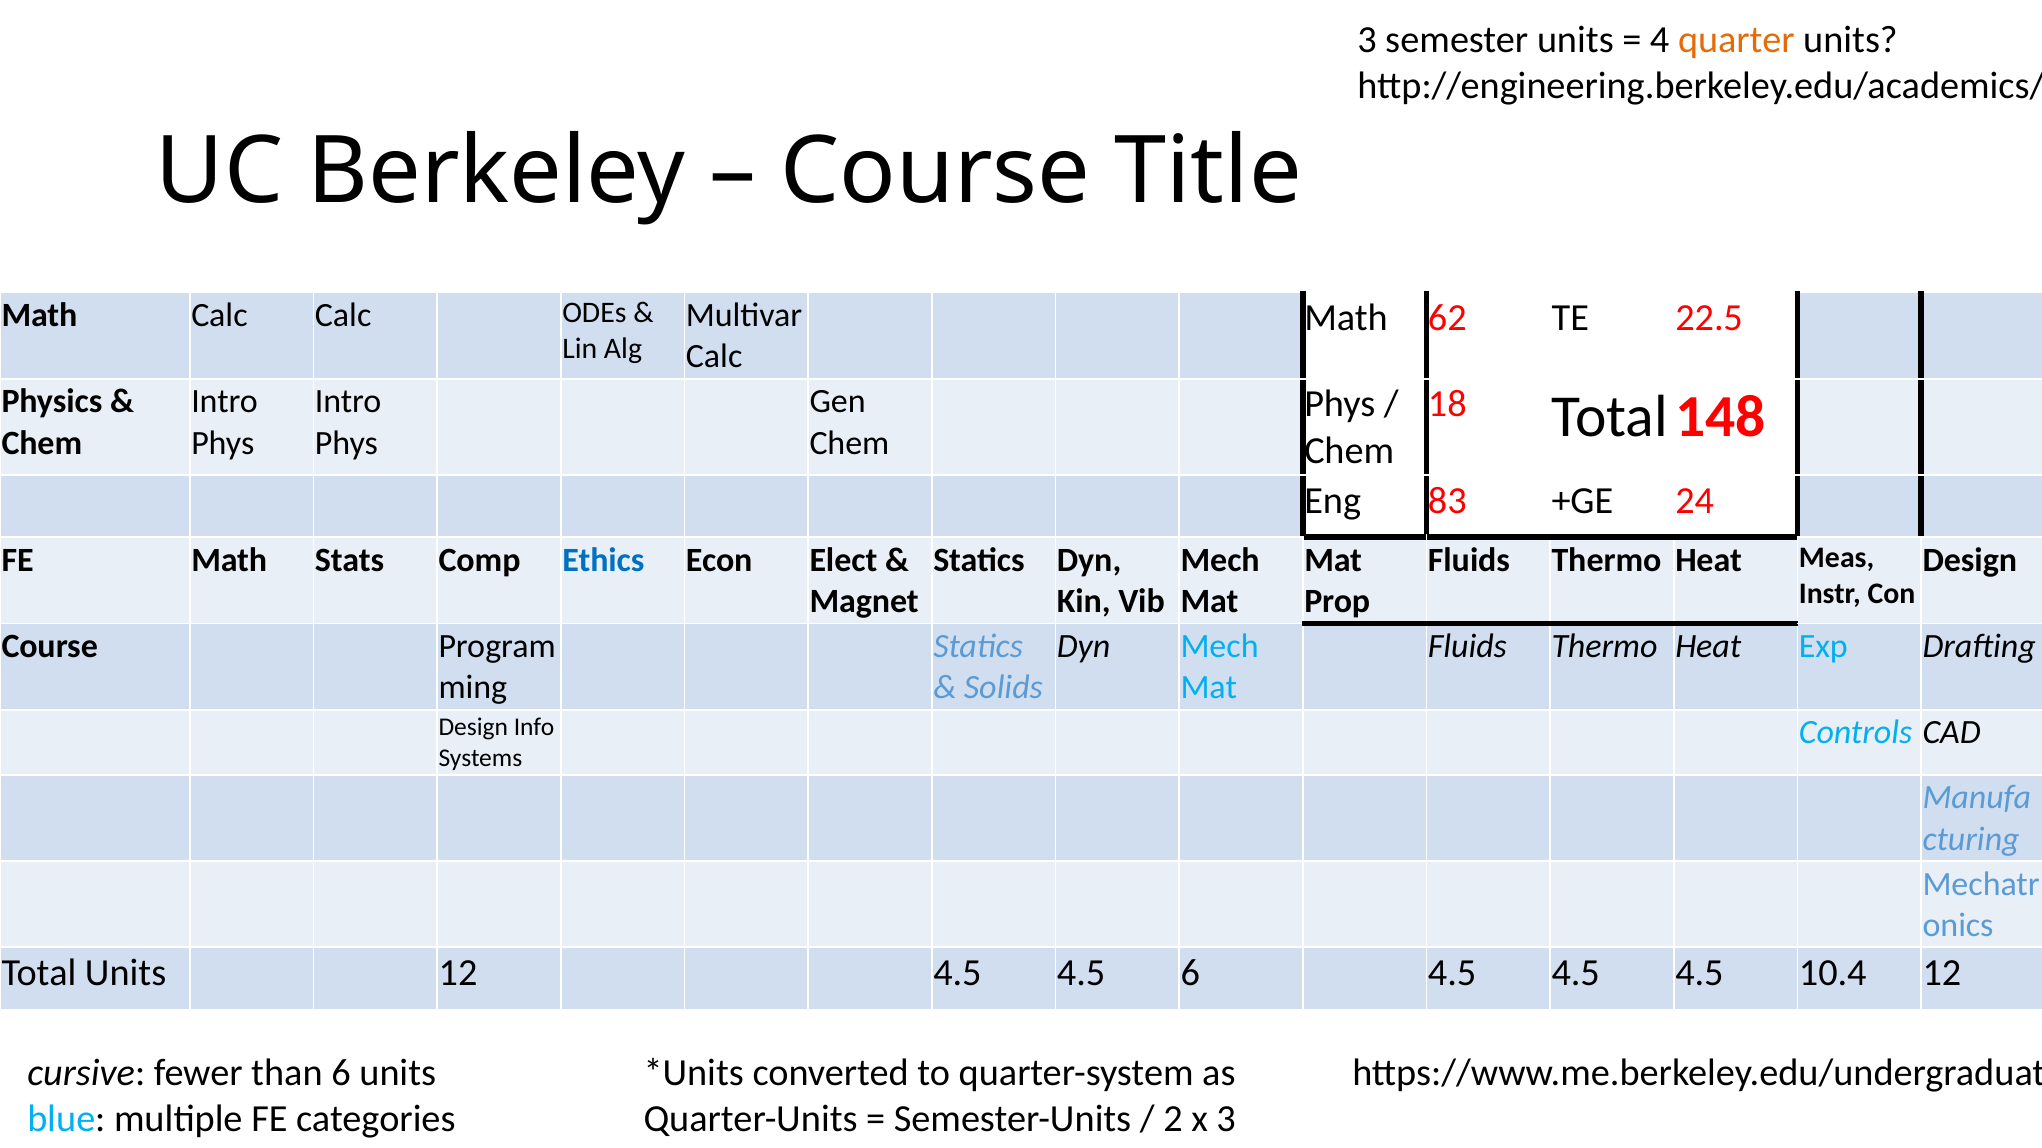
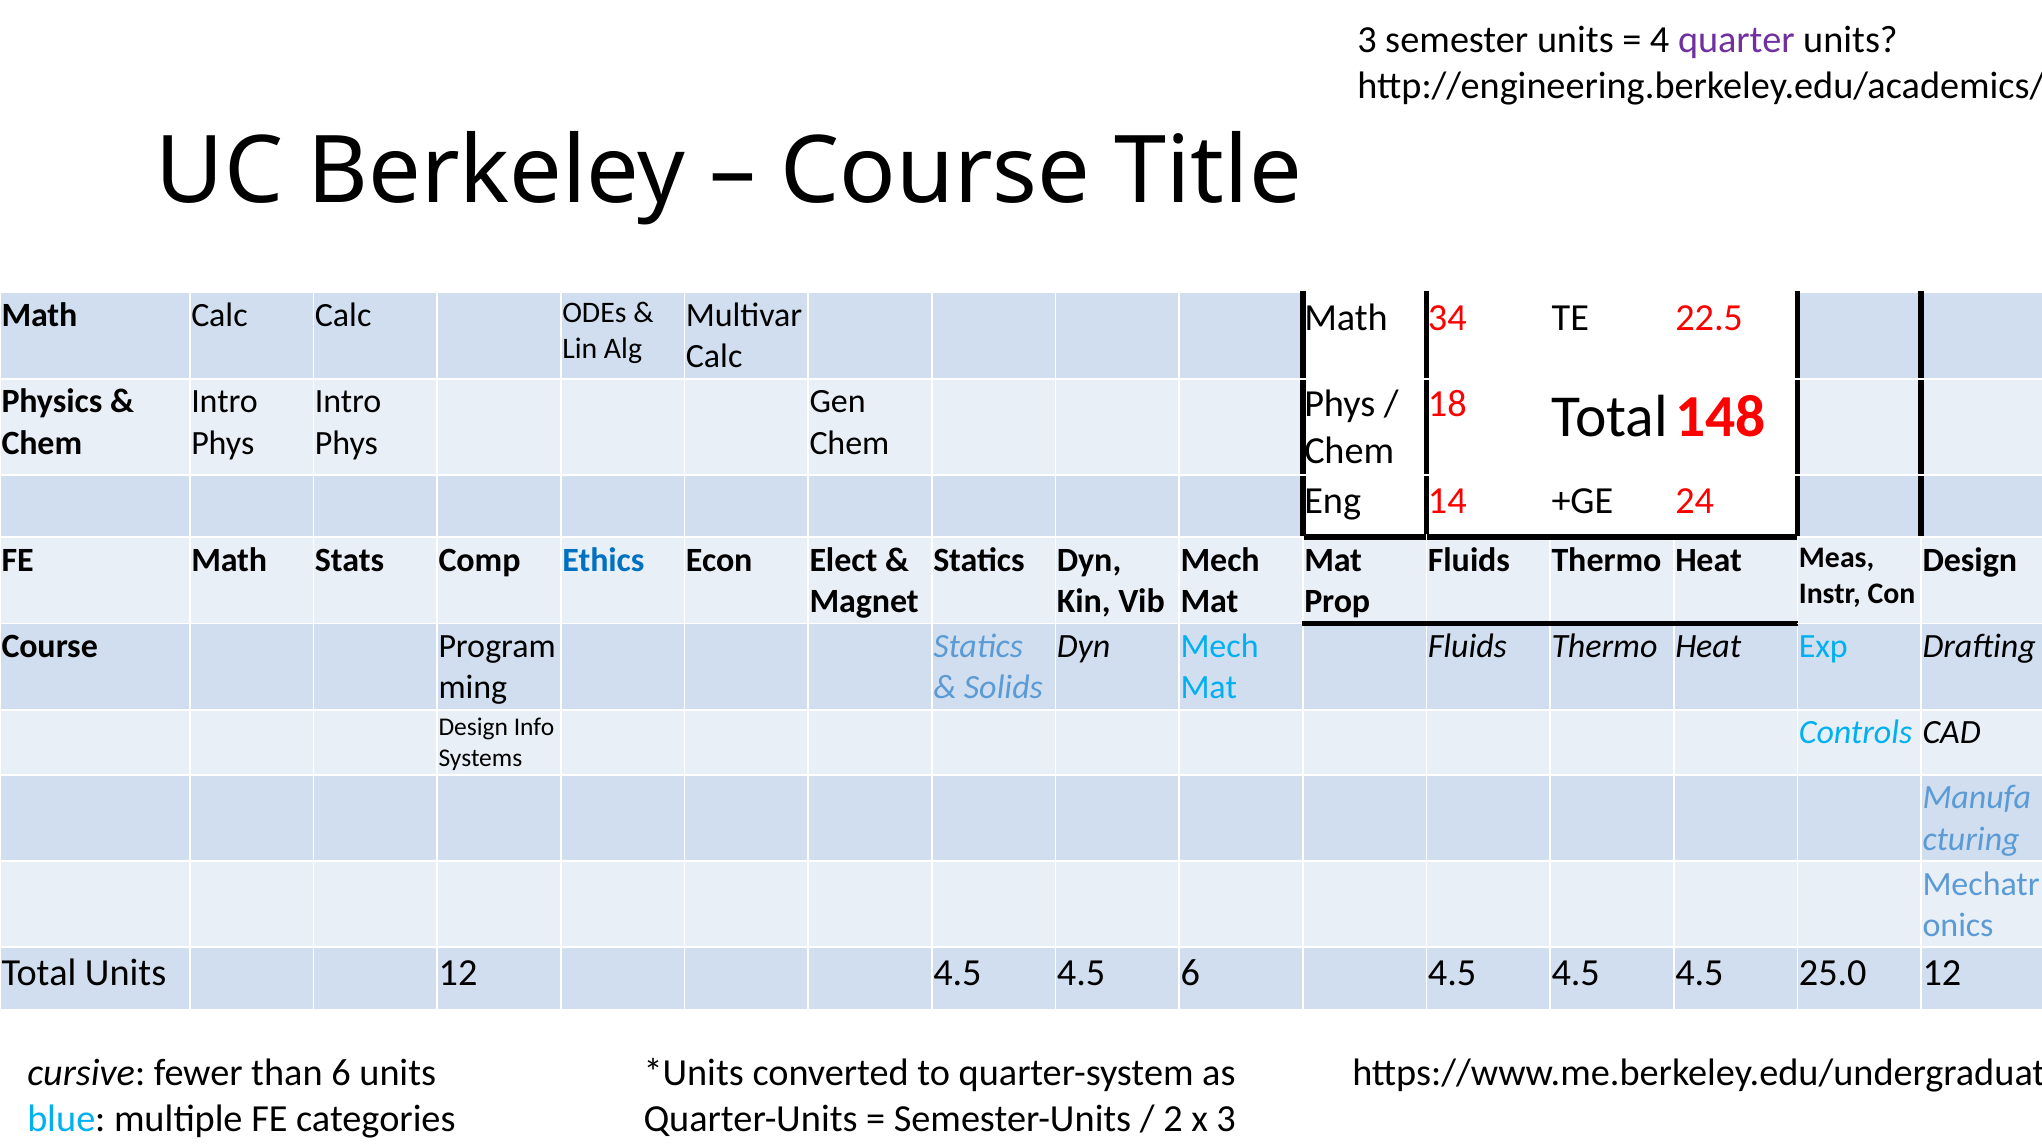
quarter colour: orange -> purple
62: 62 -> 34
83: 83 -> 14
10.4: 10.4 -> 25.0
